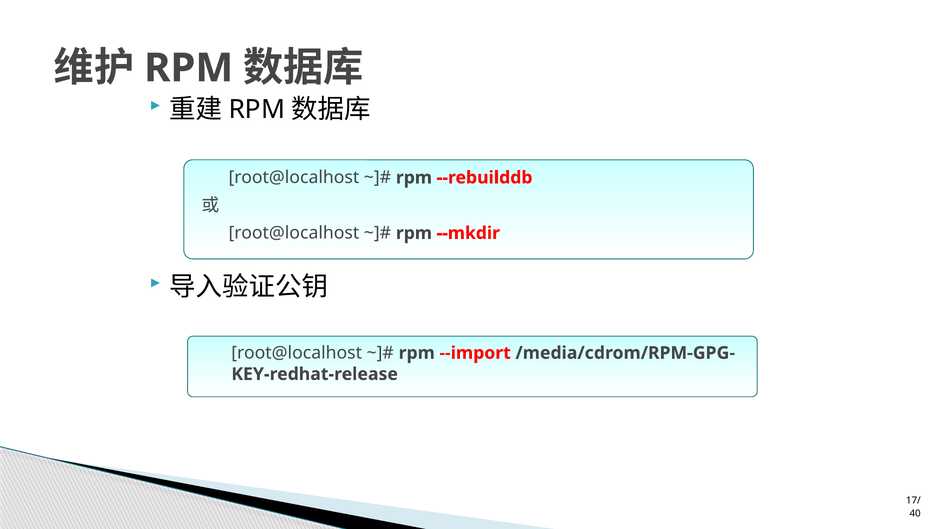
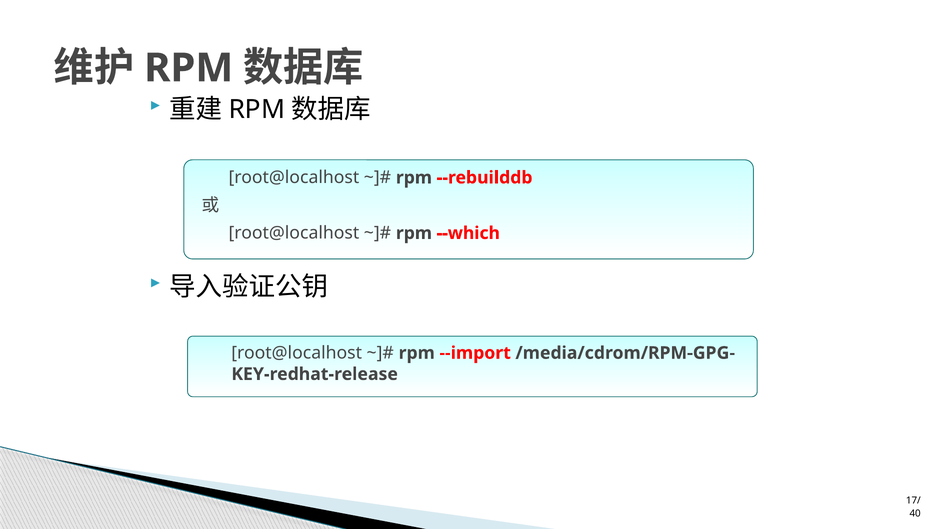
--mkdir: --mkdir -> --which
